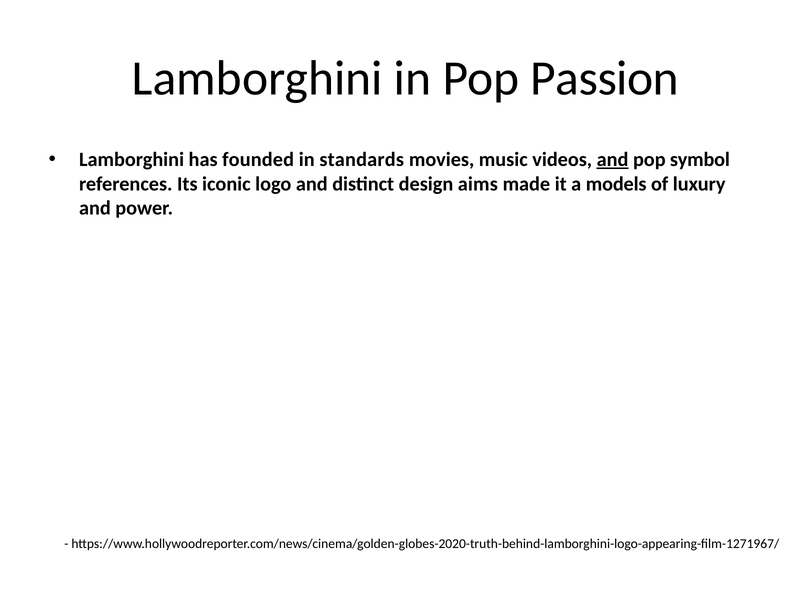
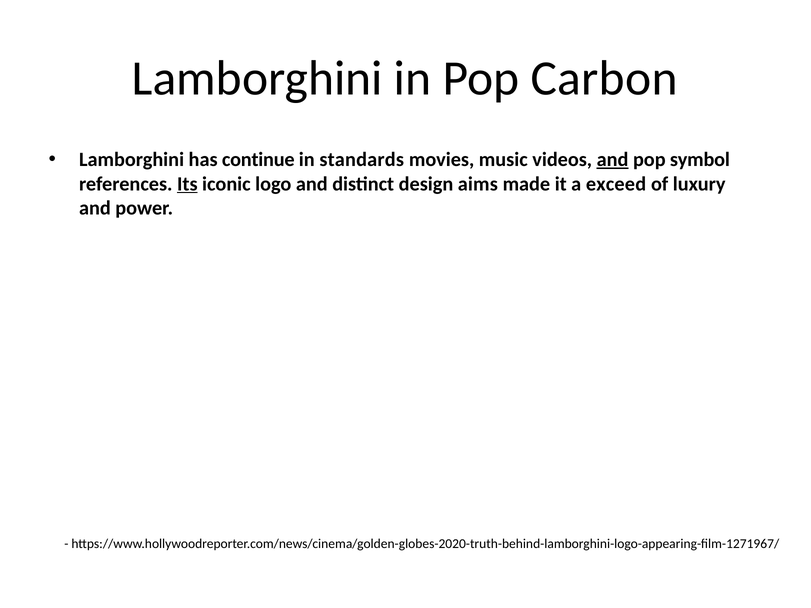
Passion: Passion -> Carbon
founded: founded -> continue
Its underline: none -> present
models: models -> exceed
